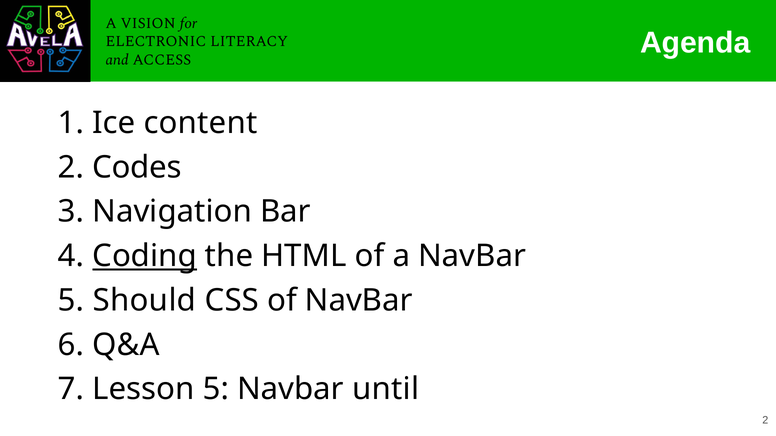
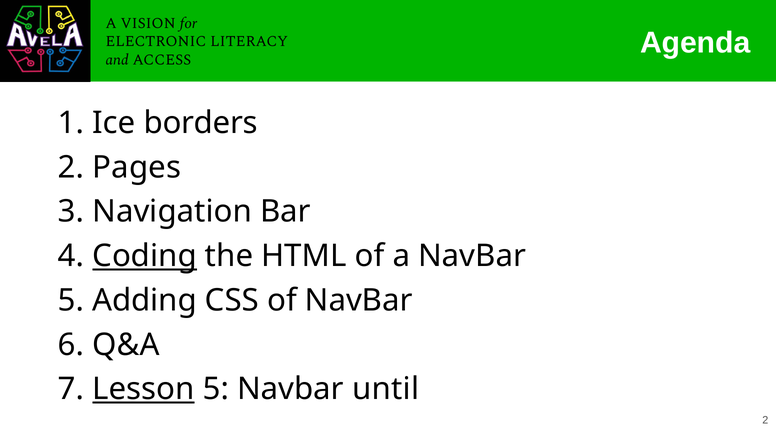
content: content -> borders
Codes: Codes -> Pages
Should: Should -> Adding
Lesson underline: none -> present
